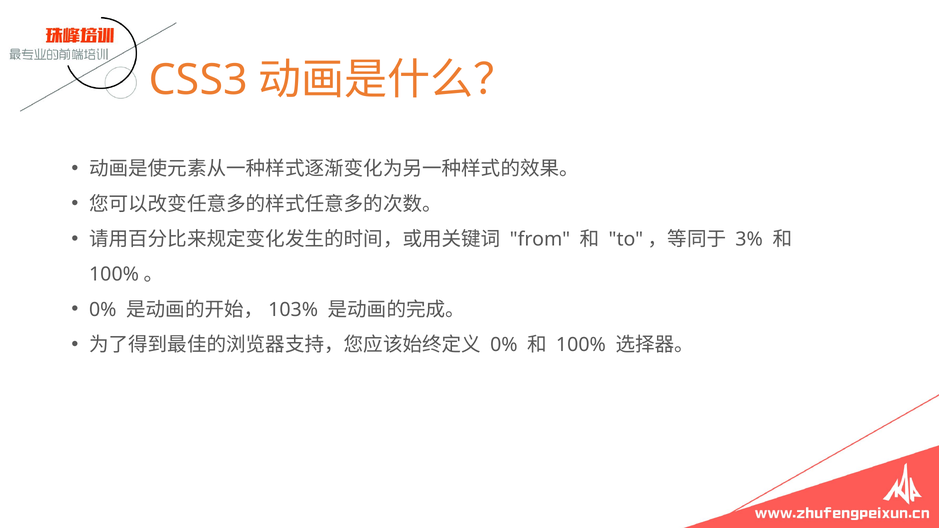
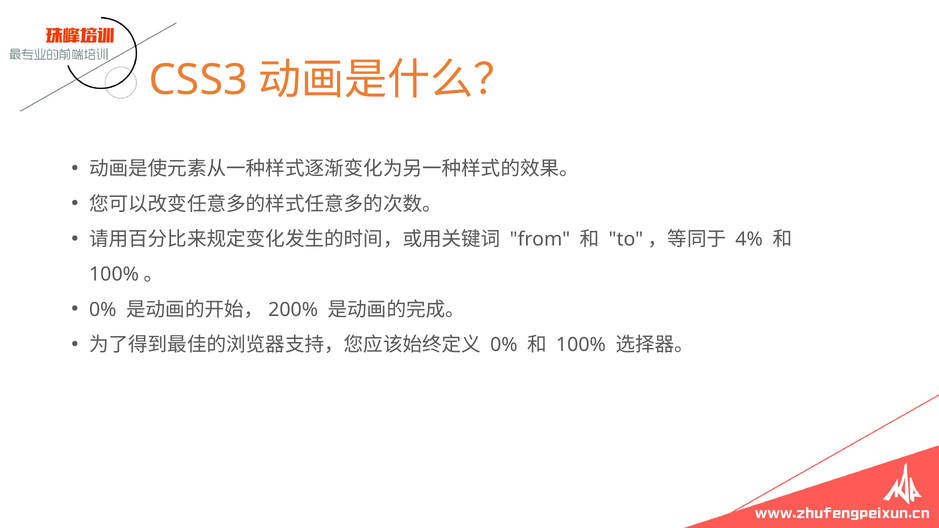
3%: 3% -> 4%
103%: 103% -> 200%
